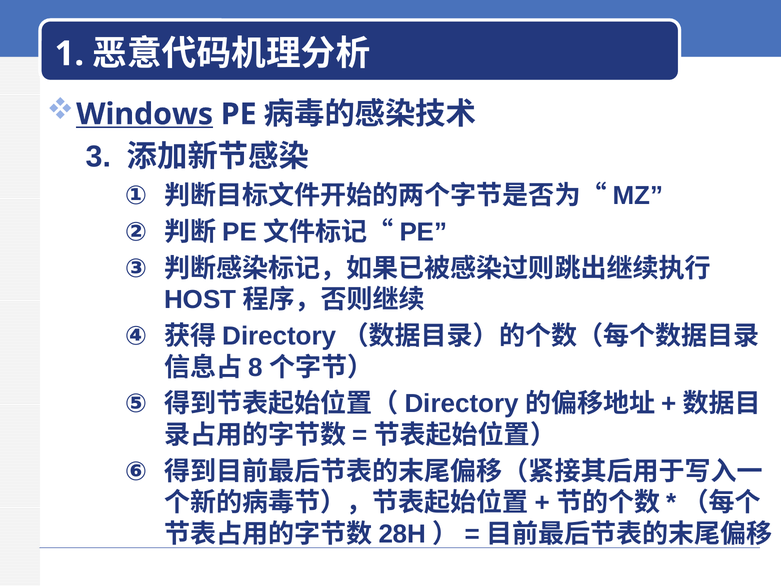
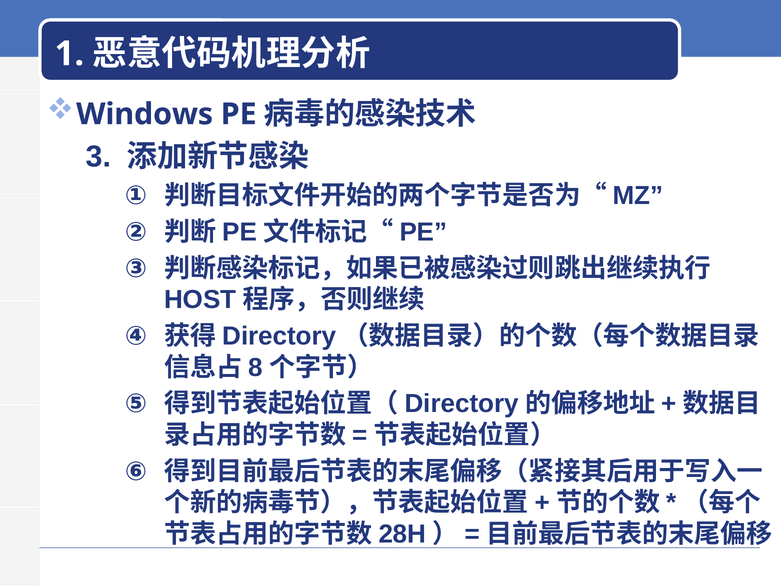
Windows underline: present -> none
